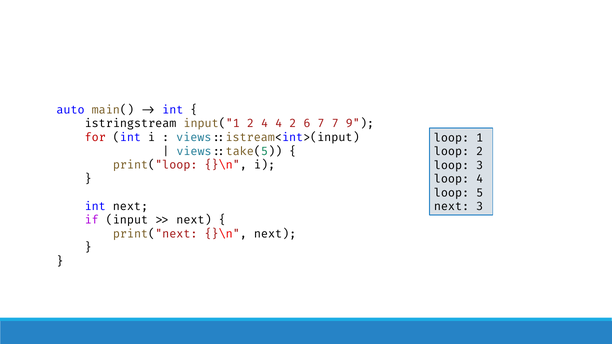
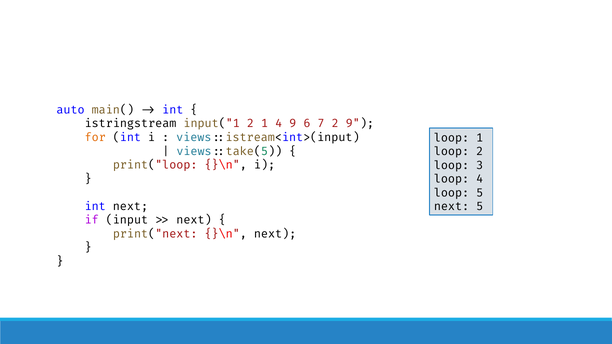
2 4: 4 -> 1
4 2: 2 -> 9
7 7: 7 -> 2
for colour: red -> orange
next 3: 3 -> 5
